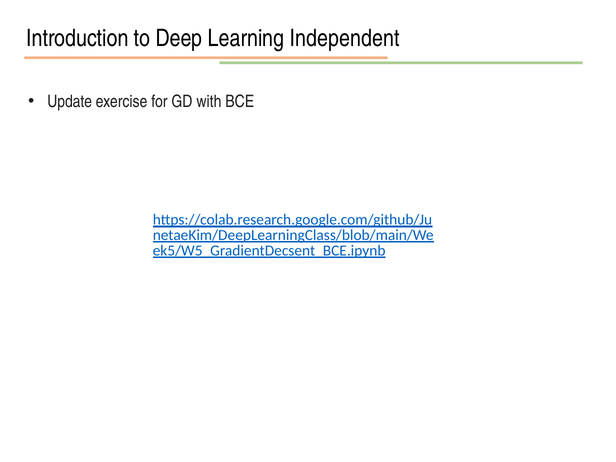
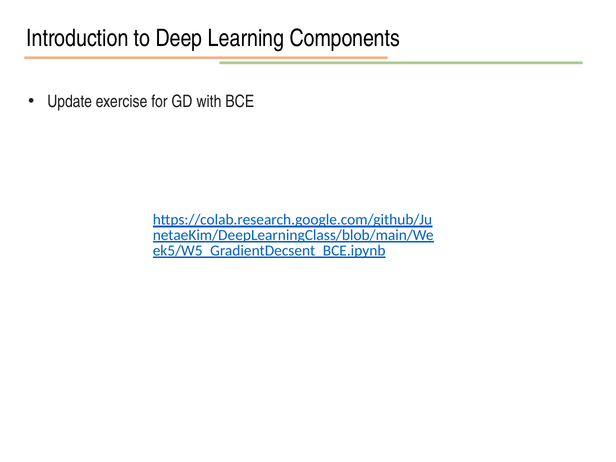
Independent: Independent -> Components
